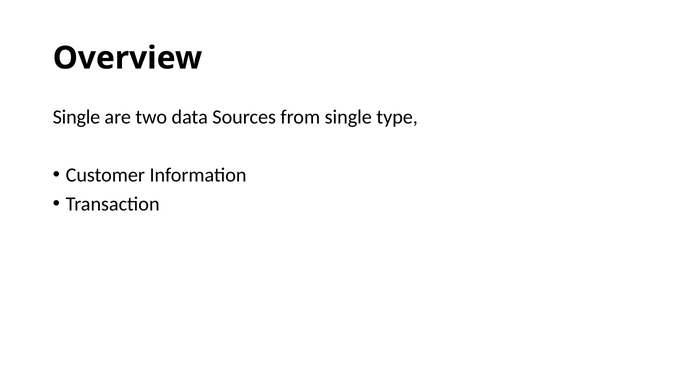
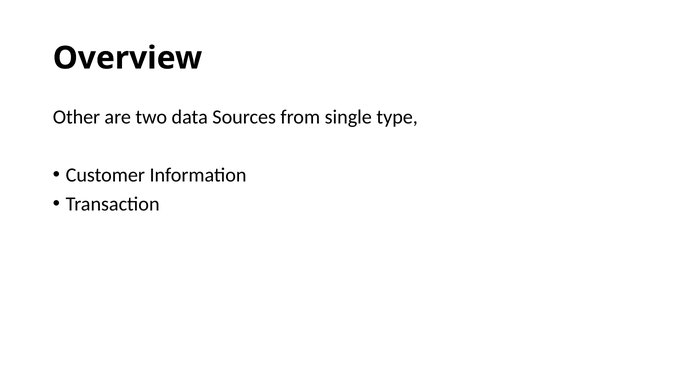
Single at (76, 117): Single -> Other
